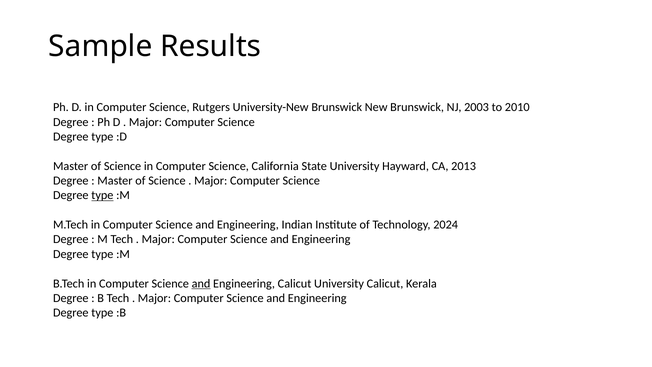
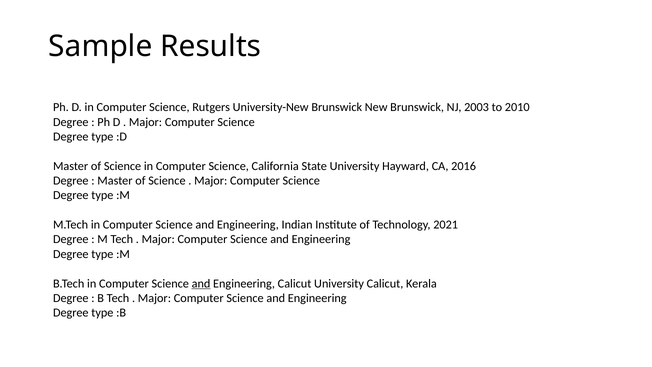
2013: 2013 -> 2016
type at (102, 195) underline: present -> none
2024: 2024 -> 2021
